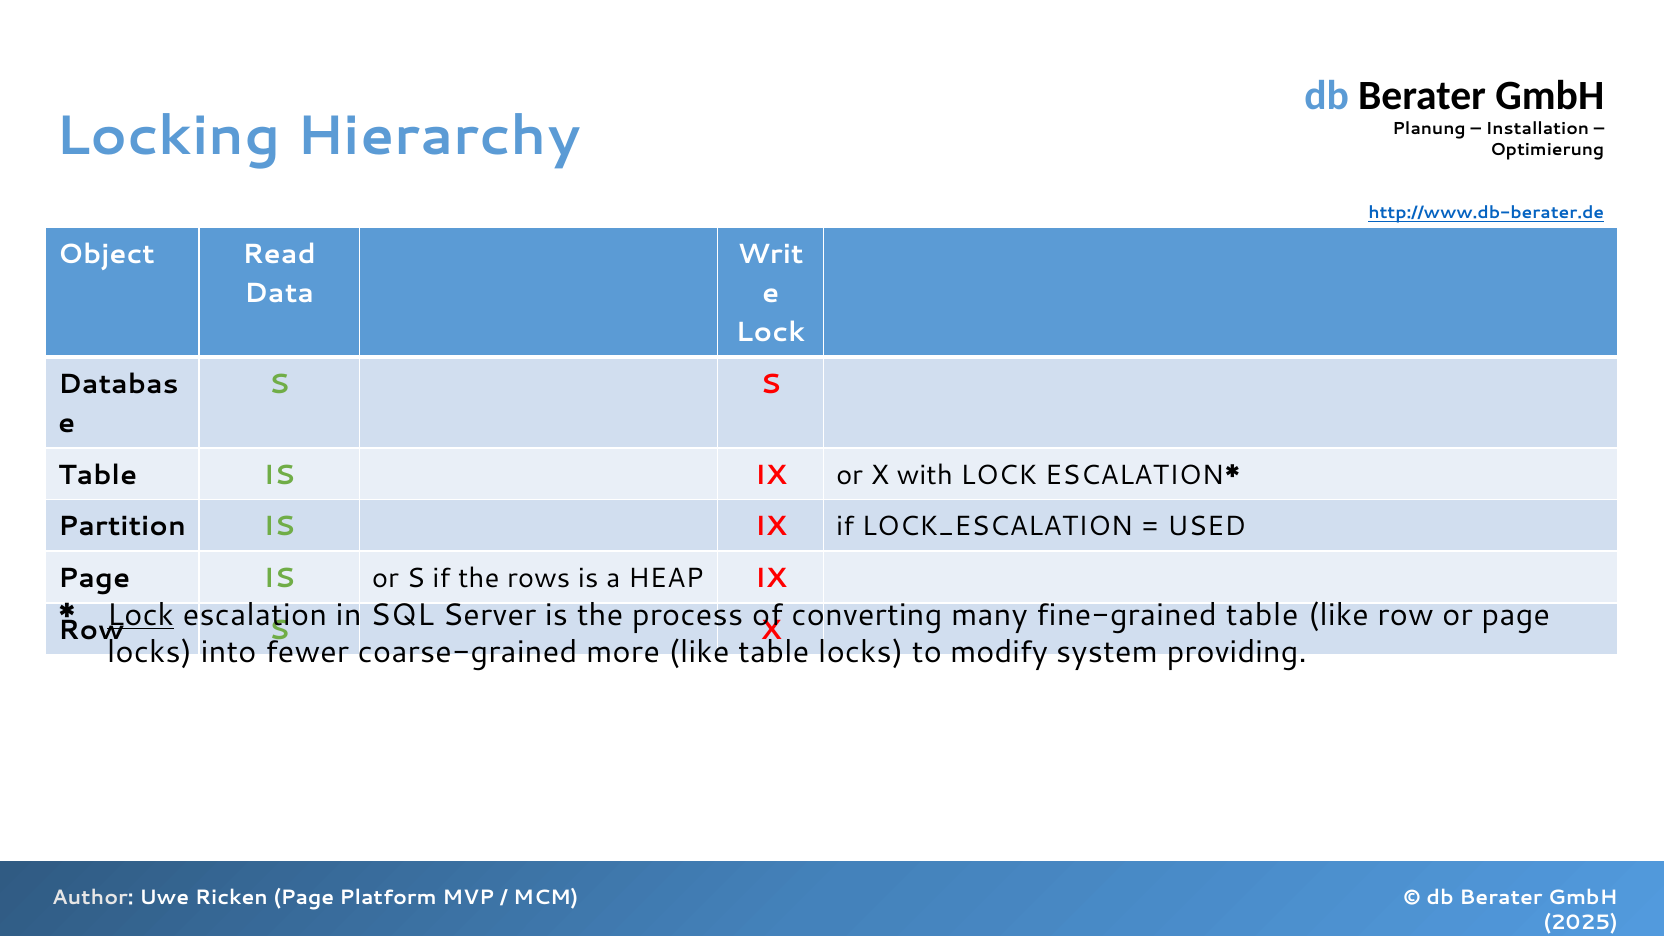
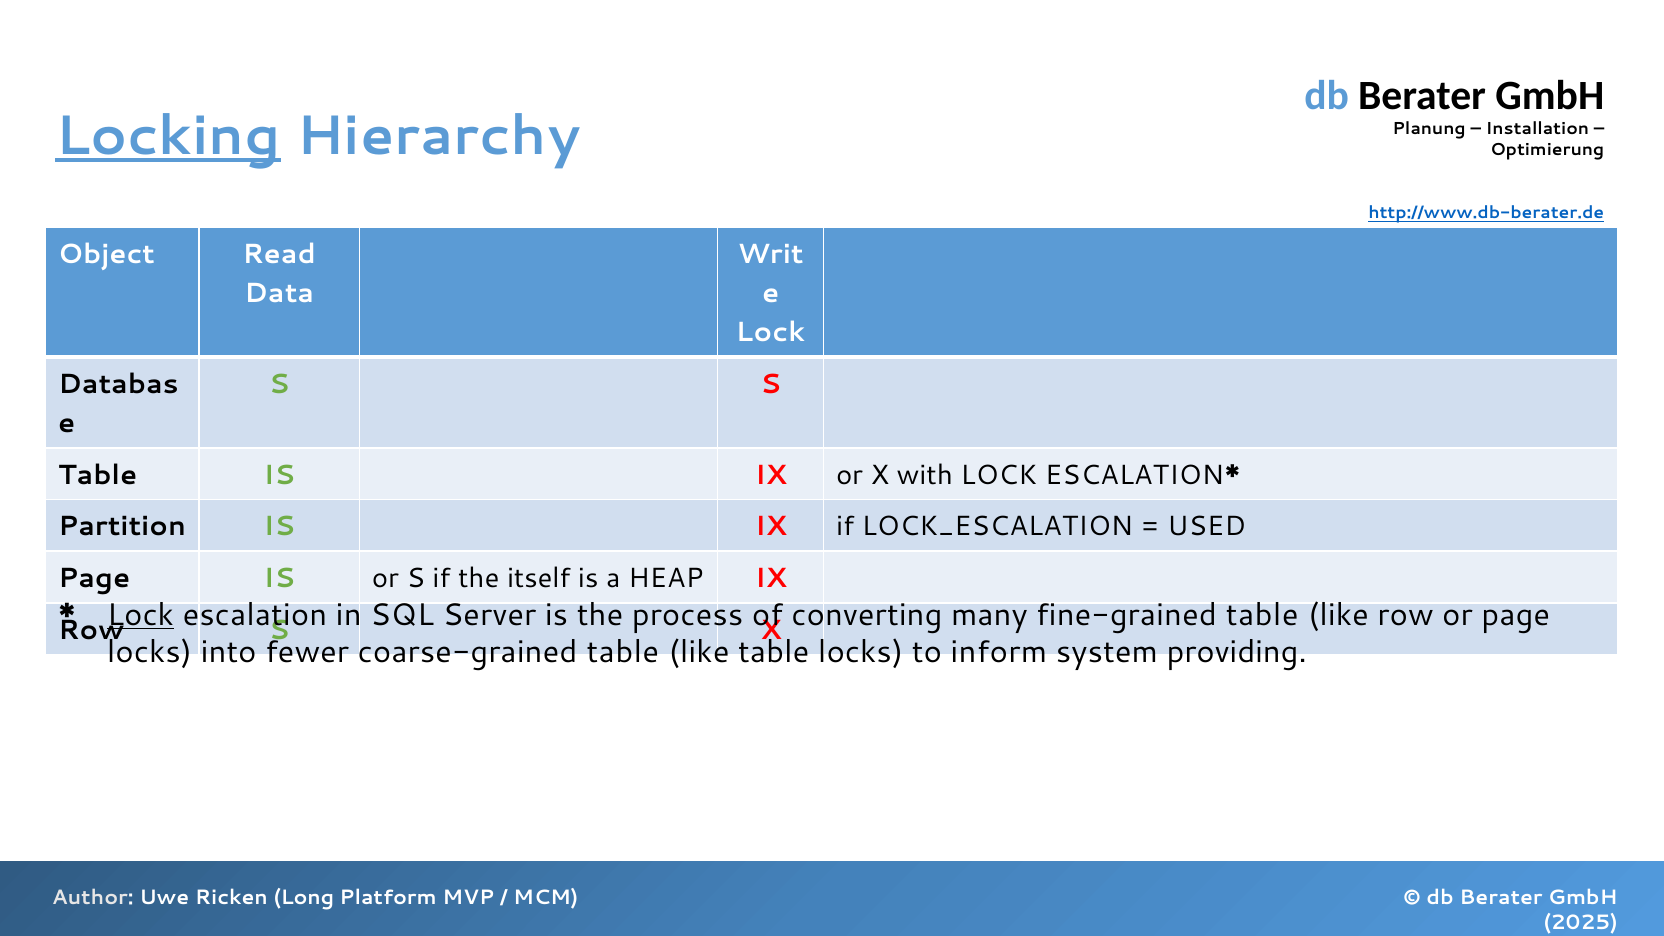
Locking underline: none -> present
rows: rows -> itself
coarse-grained more: more -> table
modify: modify -> inform
Page at (304, 898): Page -> Long
